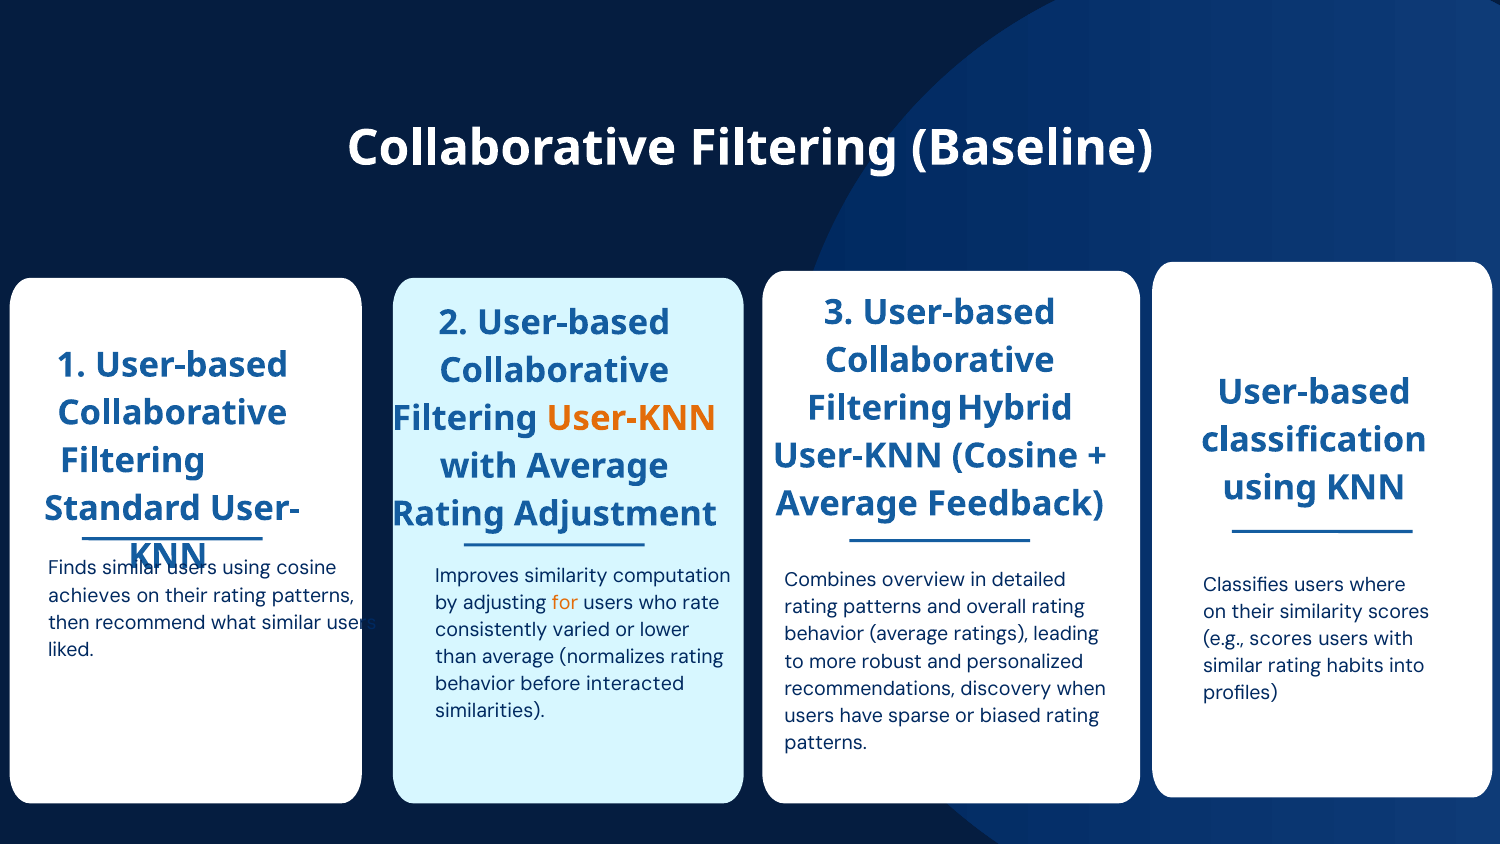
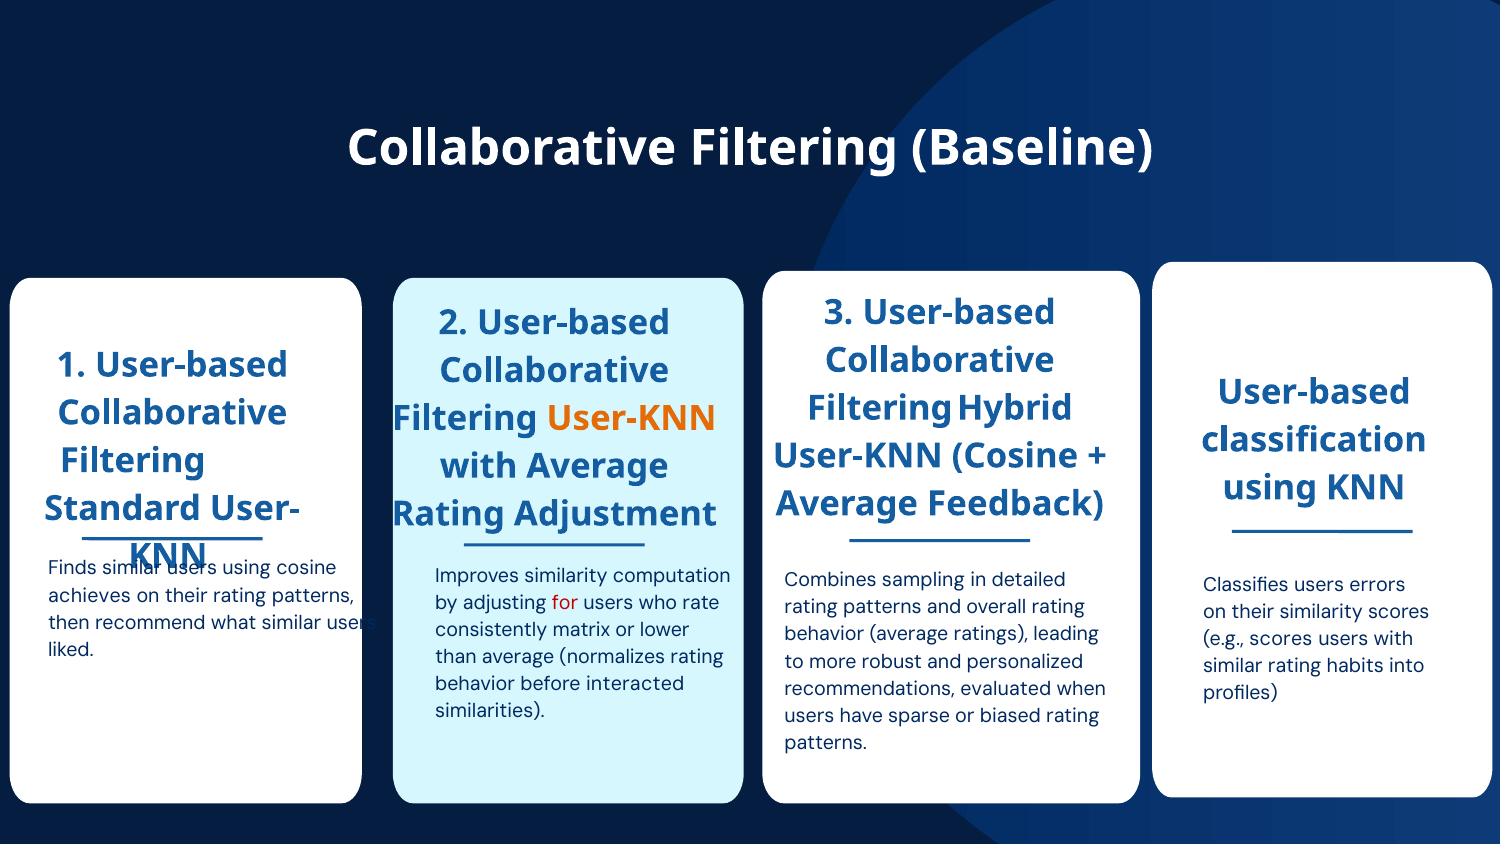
overview: overview -> sampling
where: where -> errors
for colour: orange -> red
varied: varied -> matrix
discovery: discovery -> evaluated
